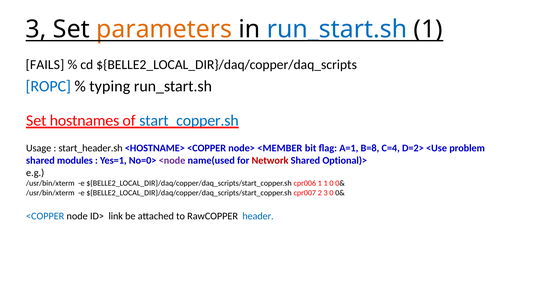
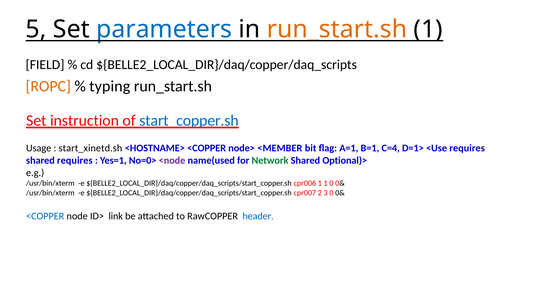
3 at (36, 29): 3 -> 5
parameters colour: orange -> blue
run_start.sh at (337, 29) colour: blue -> orange
FAILS: FAILS -> FIELD
ROPC colour: blue -> orange
hostnames: hostnames -> instruction
start_header.sh: start_header.sh -> start_xinetd.sh
B=8: B=8 -> B=1
D=2>: D=2> -> D=1>
<Use problem: problem -> requires
shared modules: modules -> requires
Network colour: red -> green
